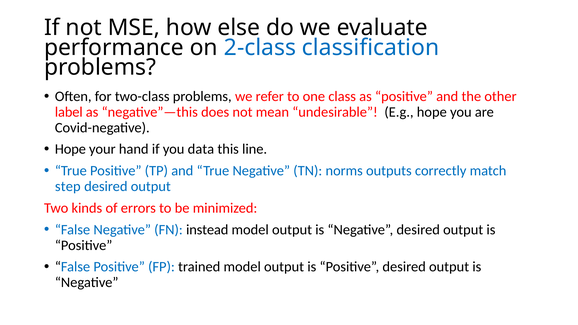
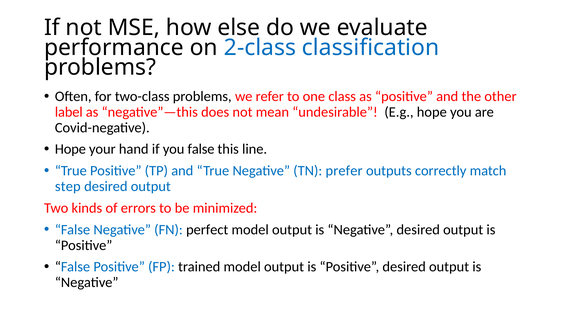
you data: data -> false
norms: norms -> prefer
instead: instead -> perfect
